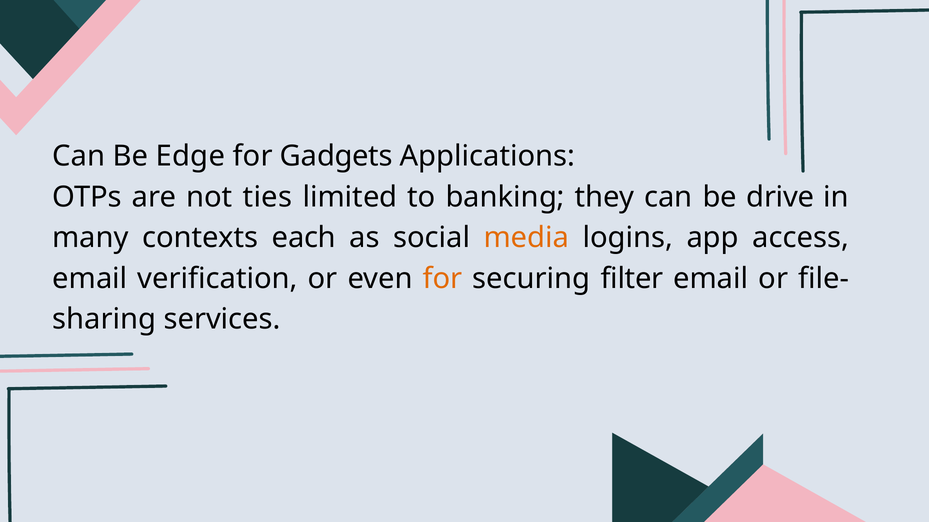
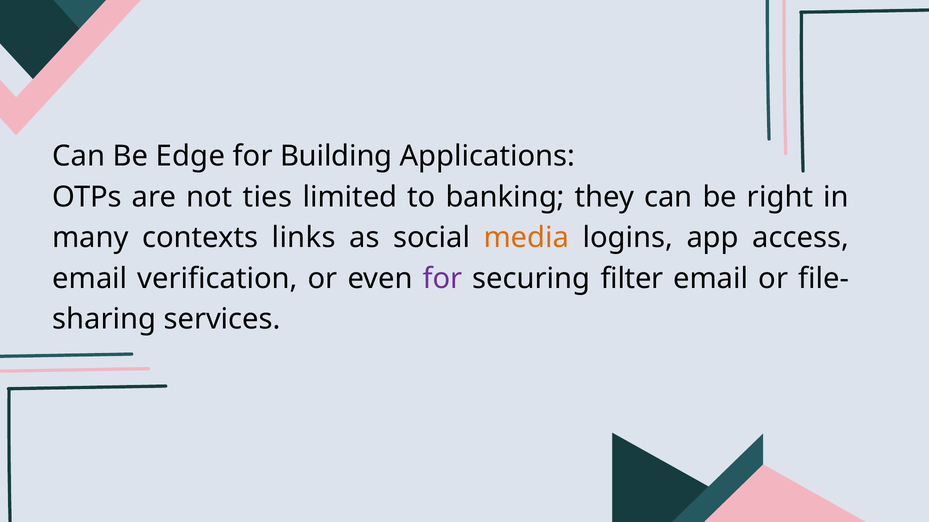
Gadgets: Gadgets -> Building
drive: drive -> right
each: each -> links
for at (443, 279) colour: orange -> purple
